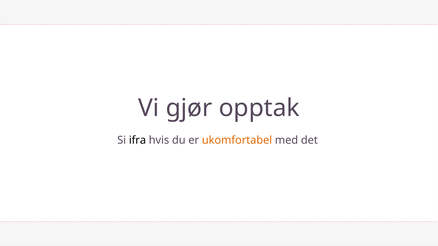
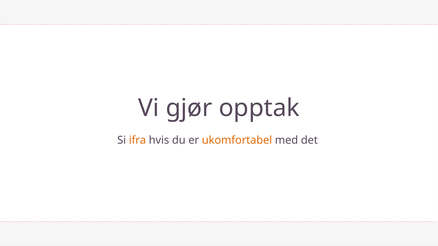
ifra colour: black -> orange
